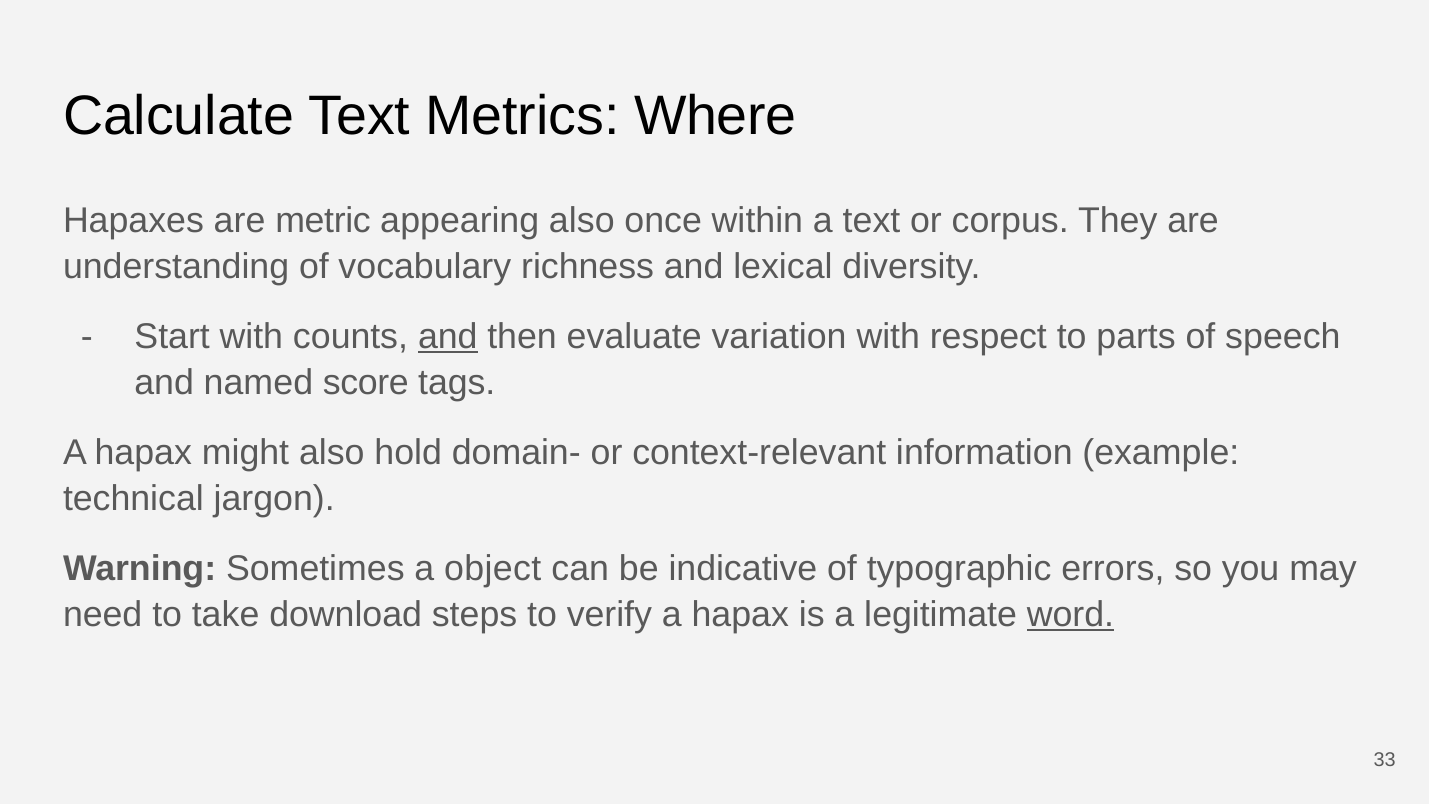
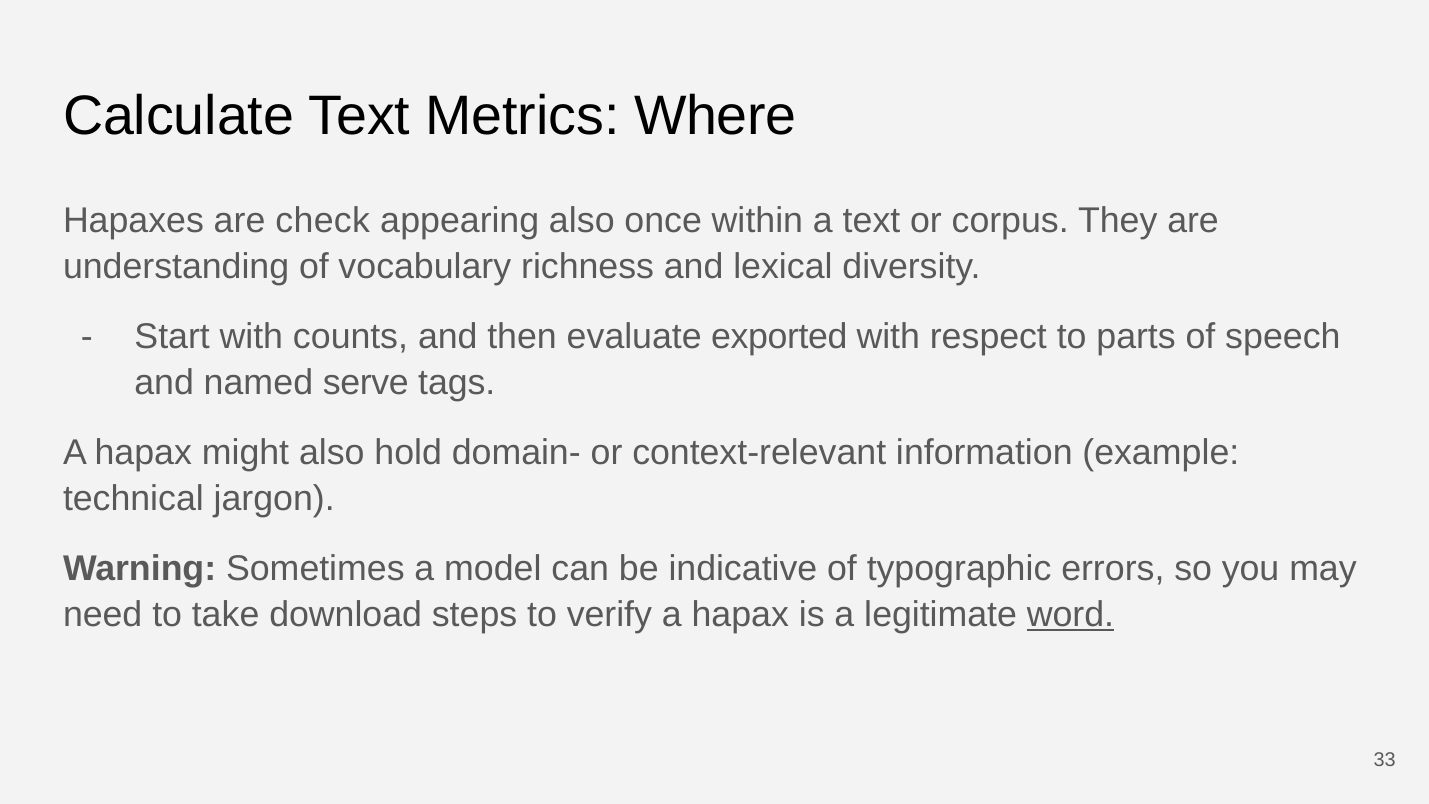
metric: metric -> check
and at (448, 337) underline: present -> none
variation: variation -> exported
score: score -> serve
object: object -> model
